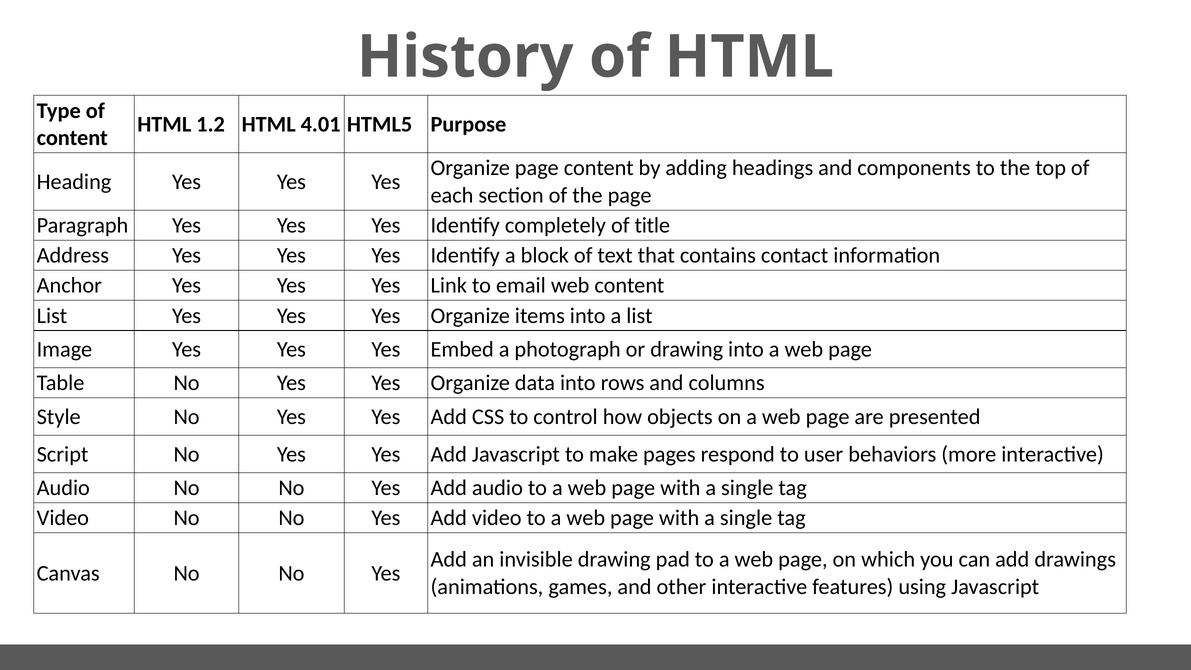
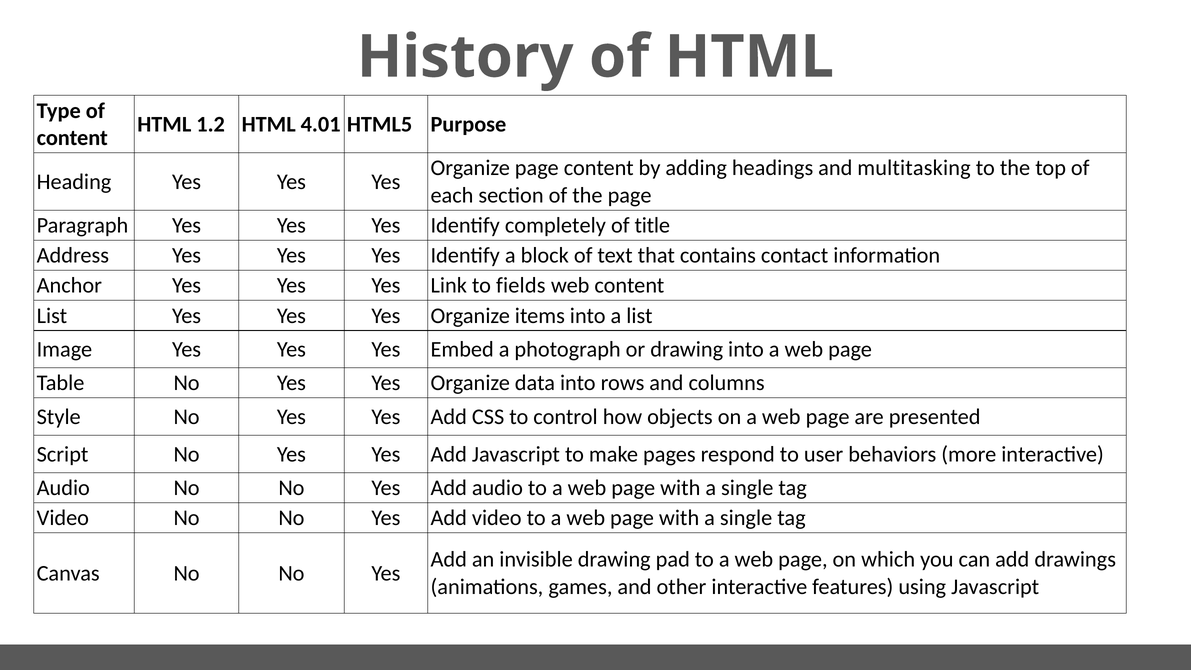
components: components -> multitasking
email: email -> fields
